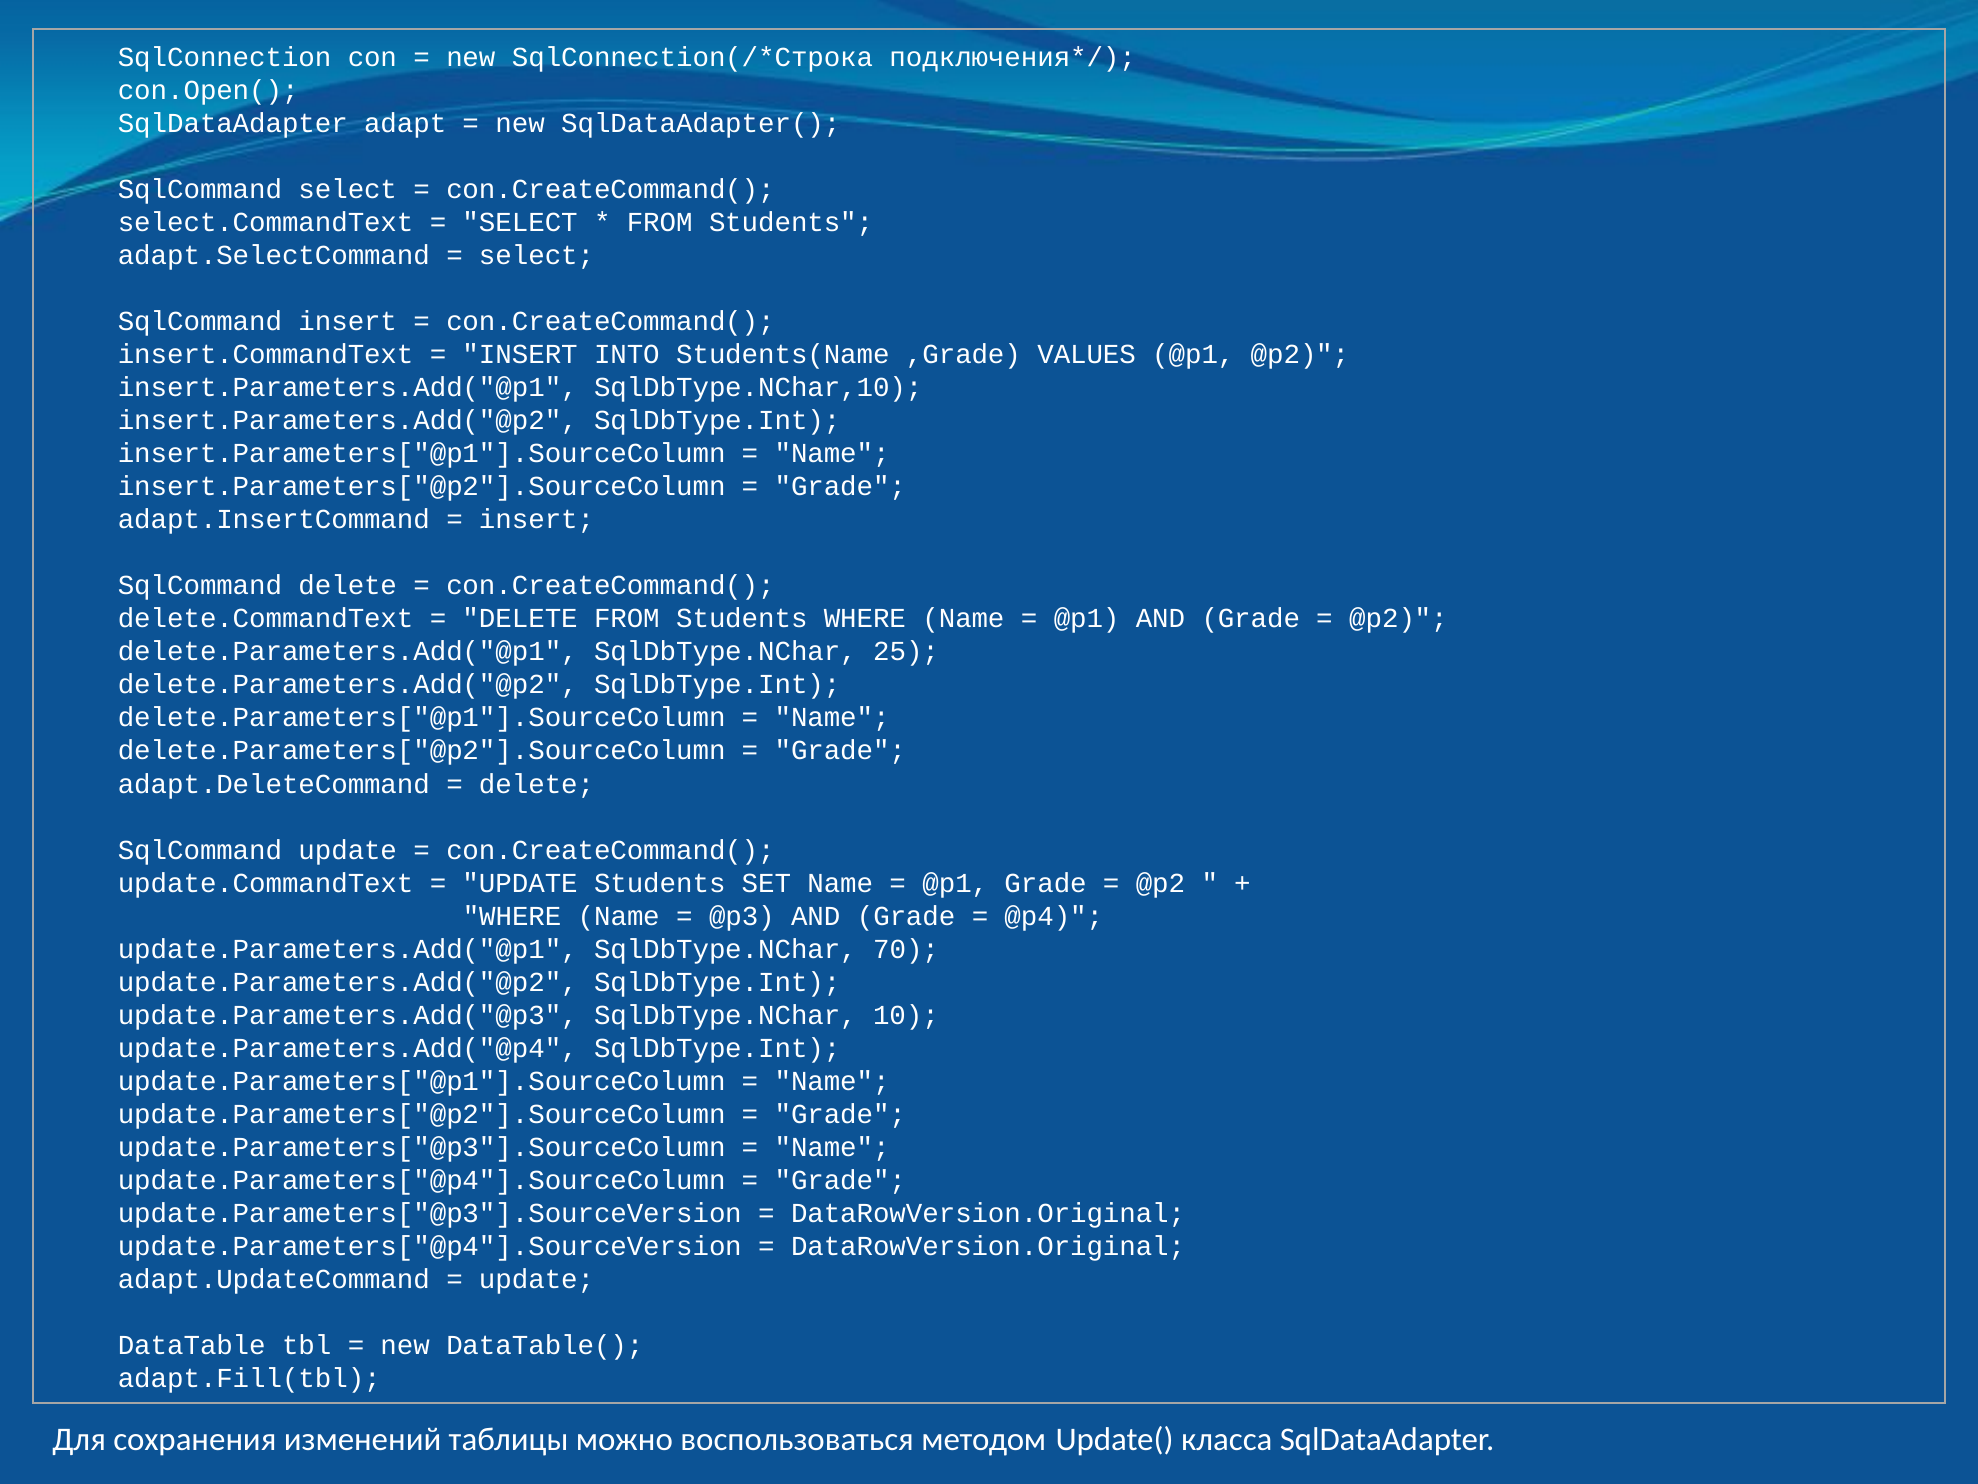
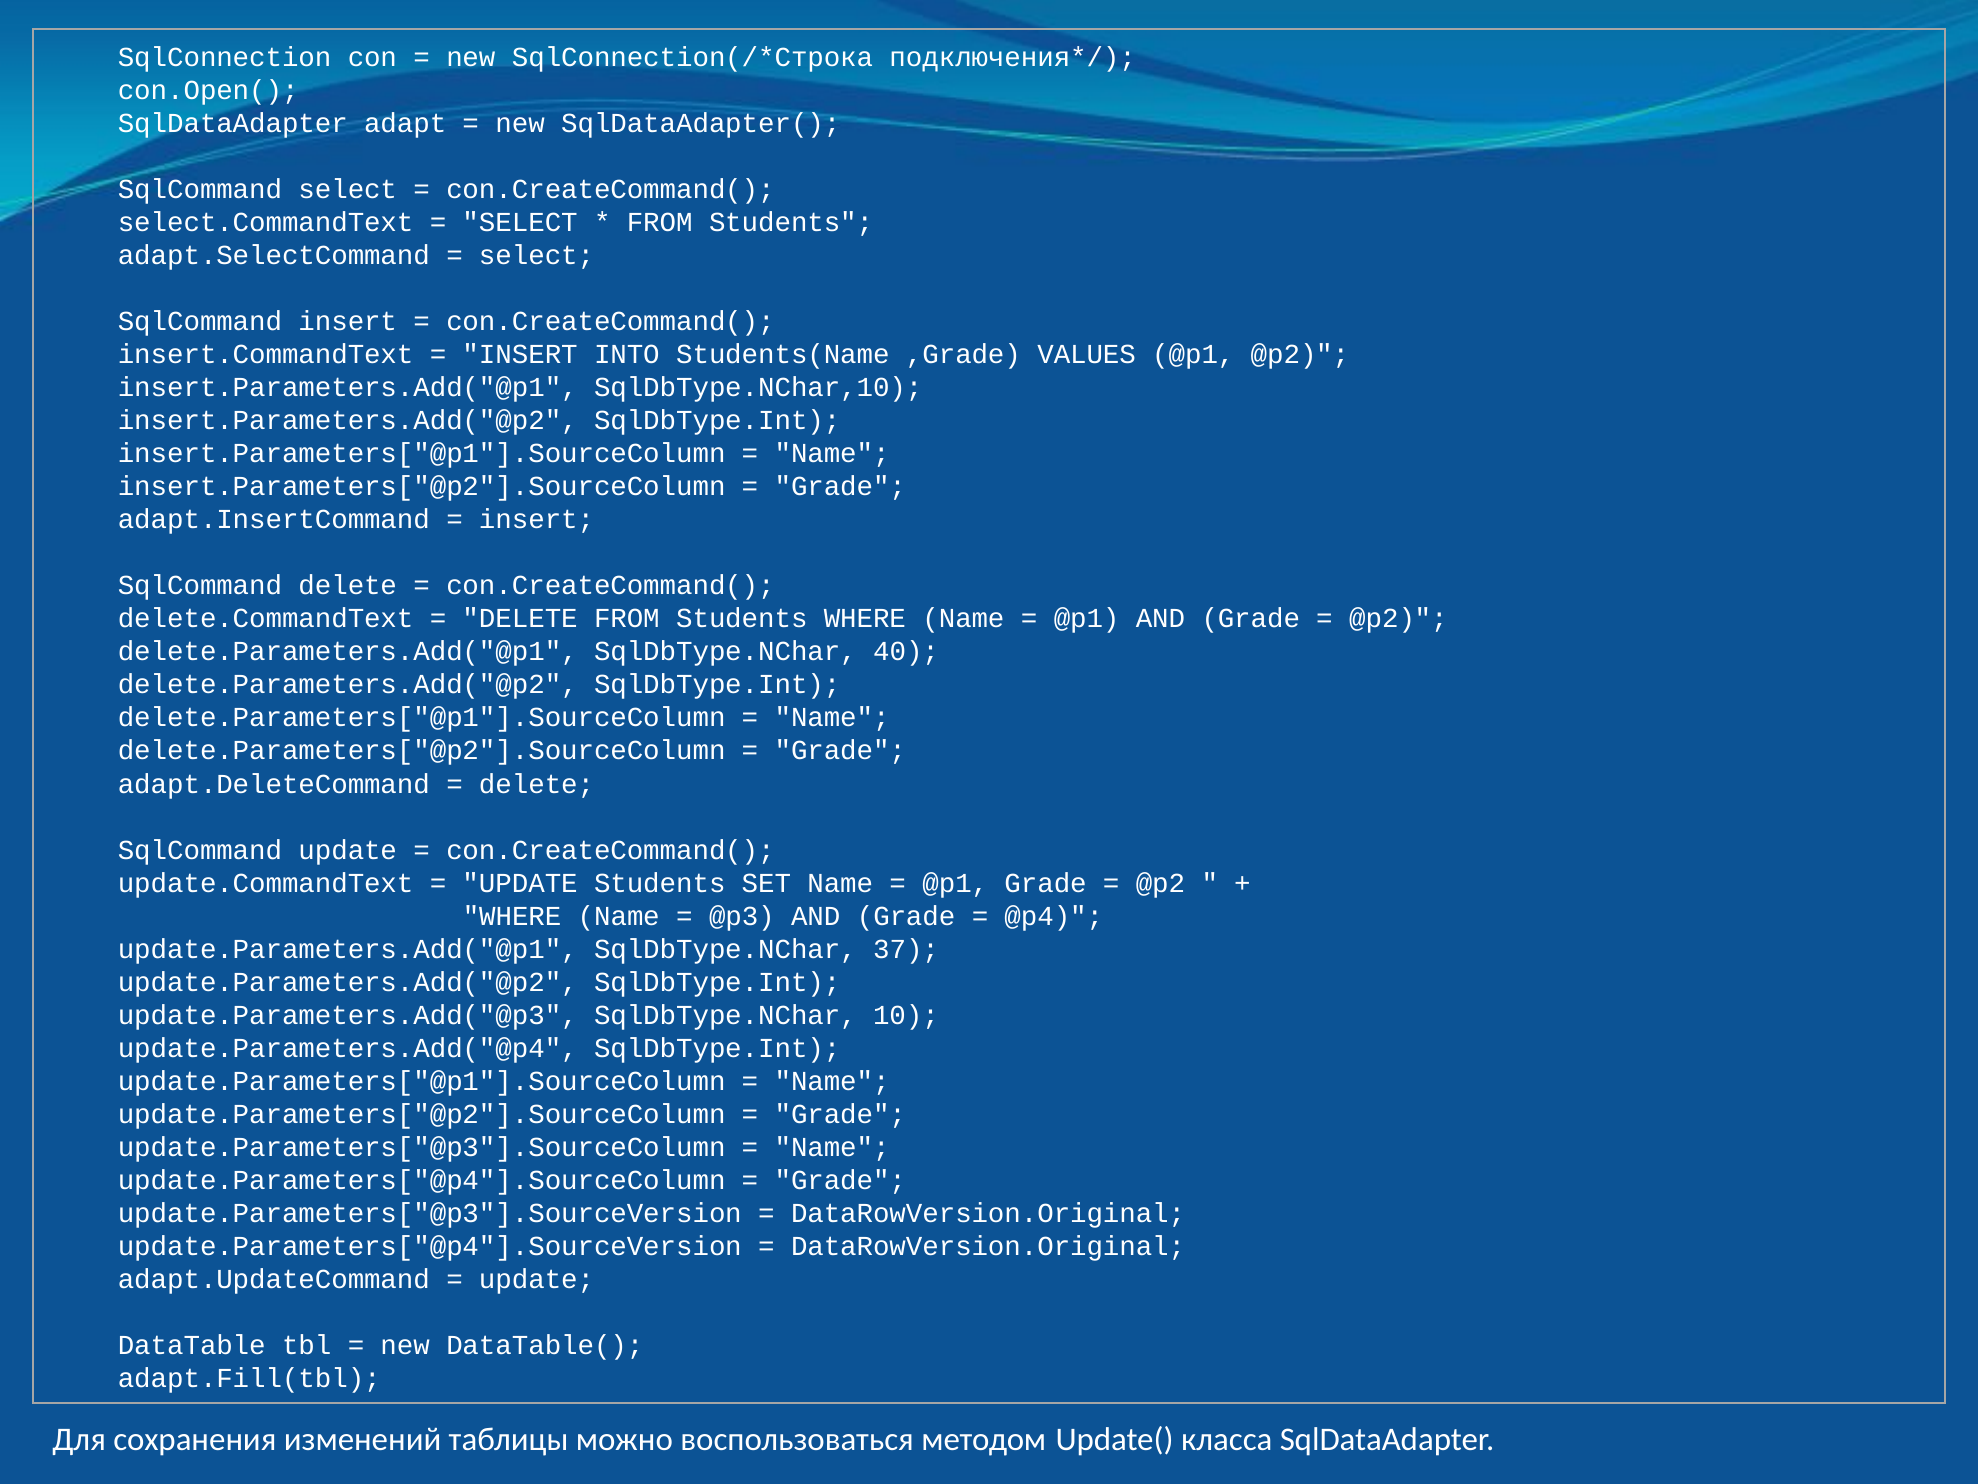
25: 25 -> 40
70: 70 -> 37
